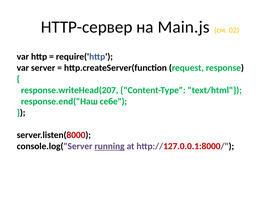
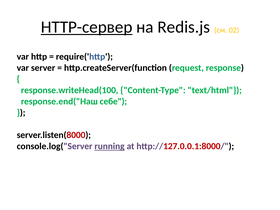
HTTP-сервер underline: none -> present
Main.js: Main.js -> Redis.js
response.writeHead(207: response.writeHead(207 -> response.writeHead(100
